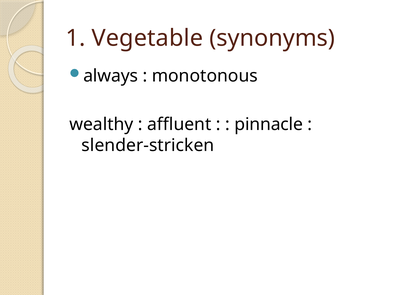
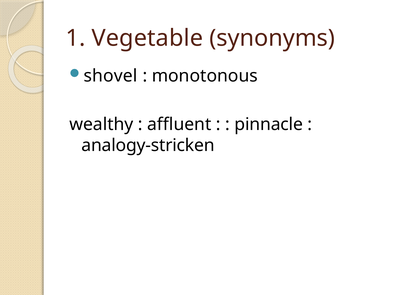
always: always -> shovel
slender-stricken: slender-stricken -> analogy-stricken
